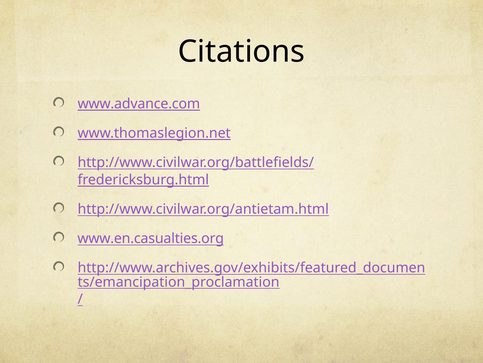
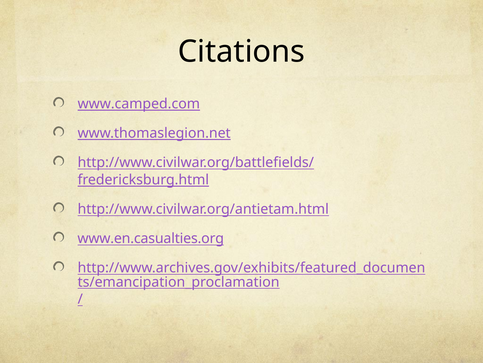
www.advance.com: www.advance.com -> www.camped.com
